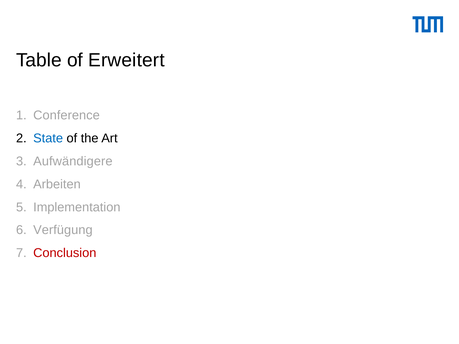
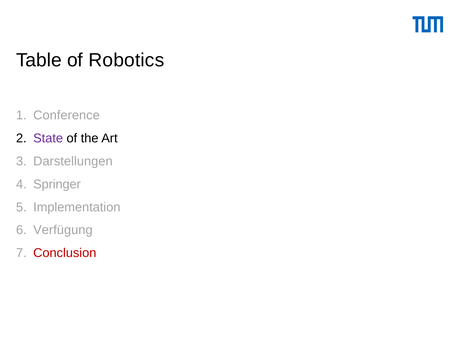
Erweitert: Erweitert -> Robotics
State colour: blue -> purple
Aufwändigere: Aufwändigere -> Darstellungen
Arbeiten: Arbeiten -> Springer
